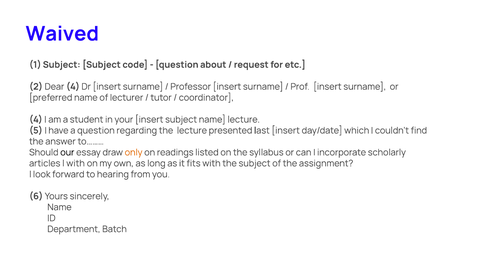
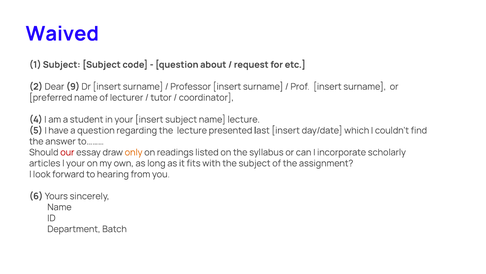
Dear 4: 4 -> 9
our colour: black -> red
I with: with -> your
